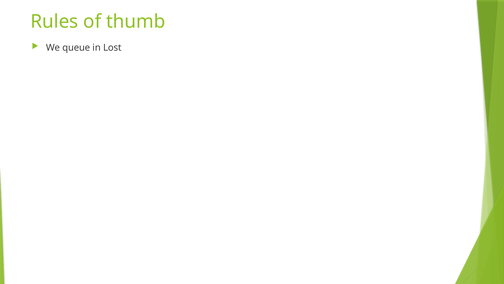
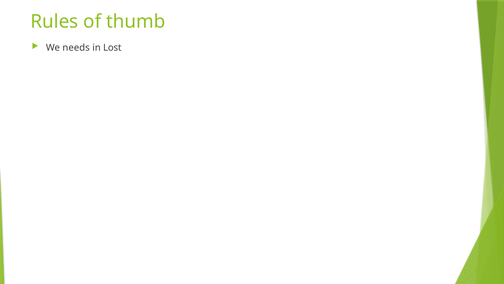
queue: queue -> needs
